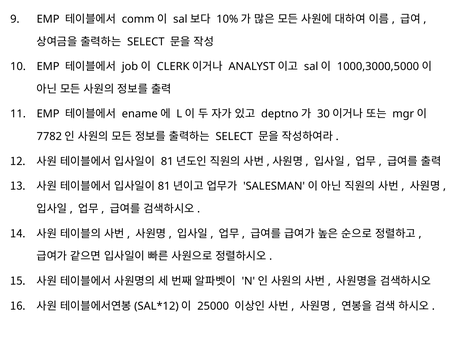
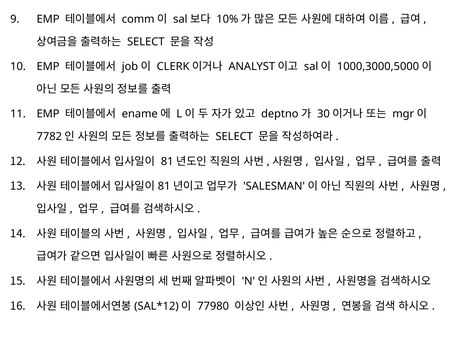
25000: 25000 -> 77980
